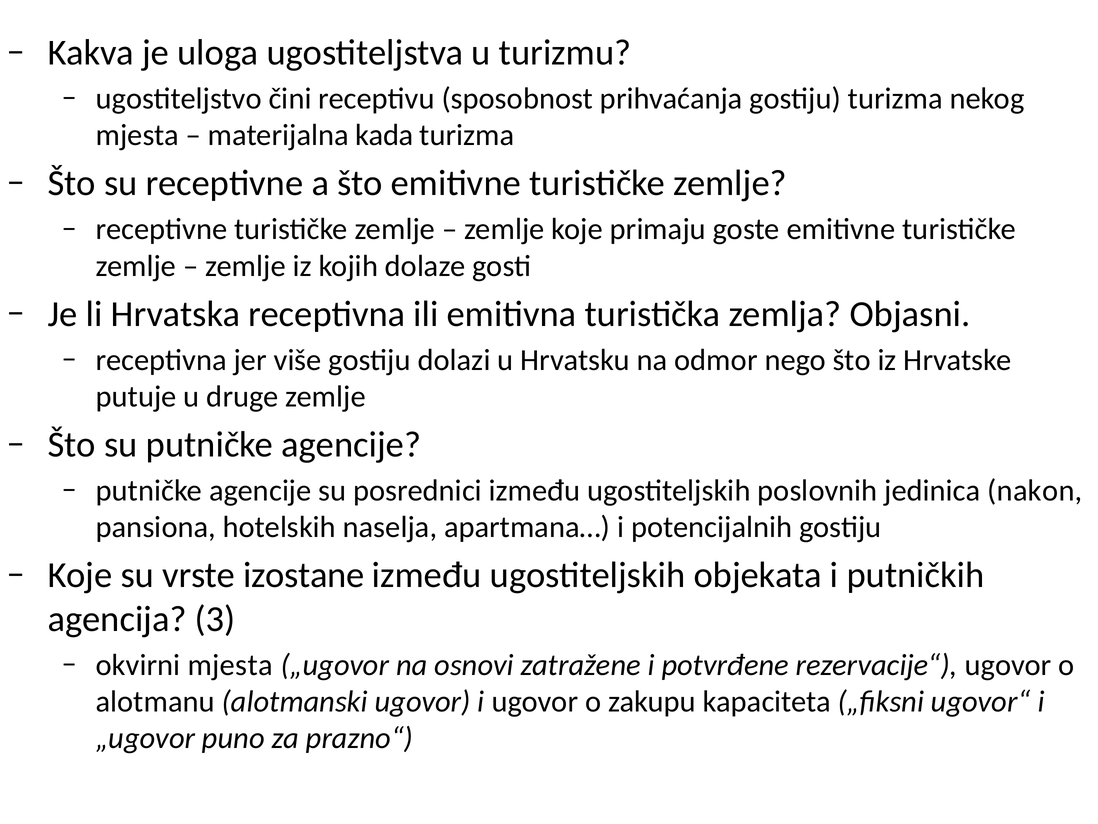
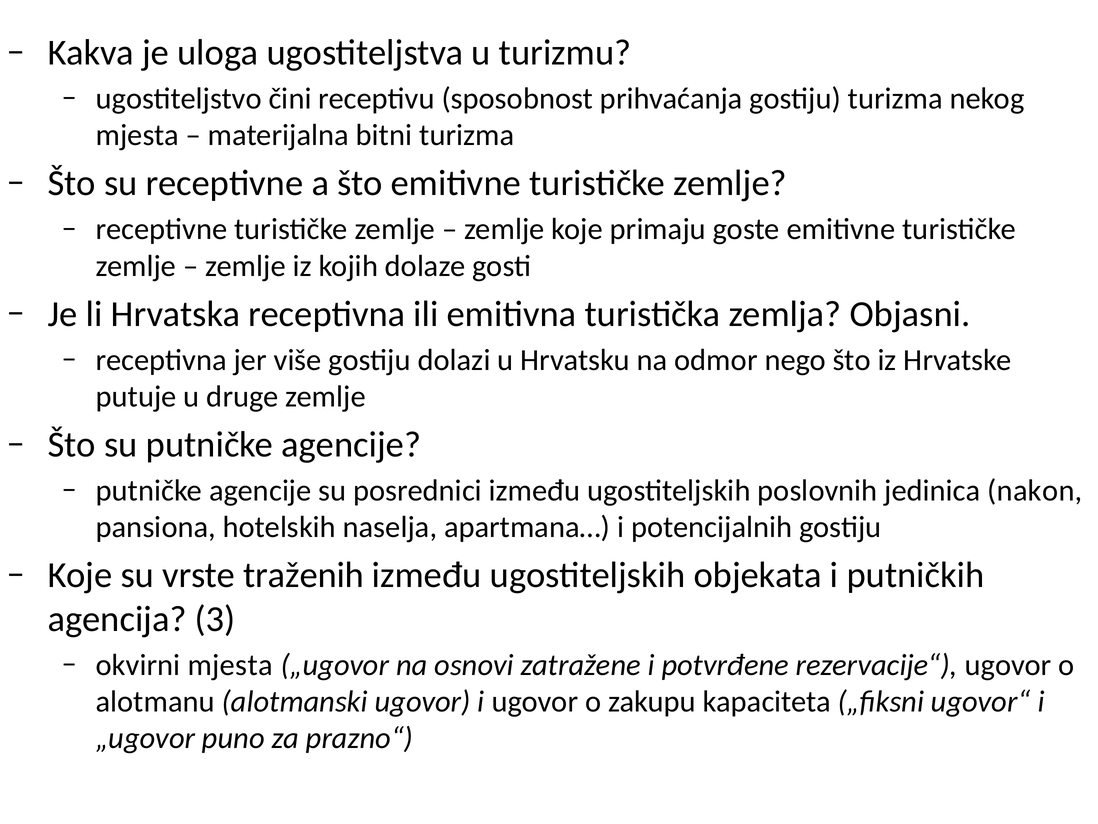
kada: kada -> bitni
izostane: izostane -> traženih
